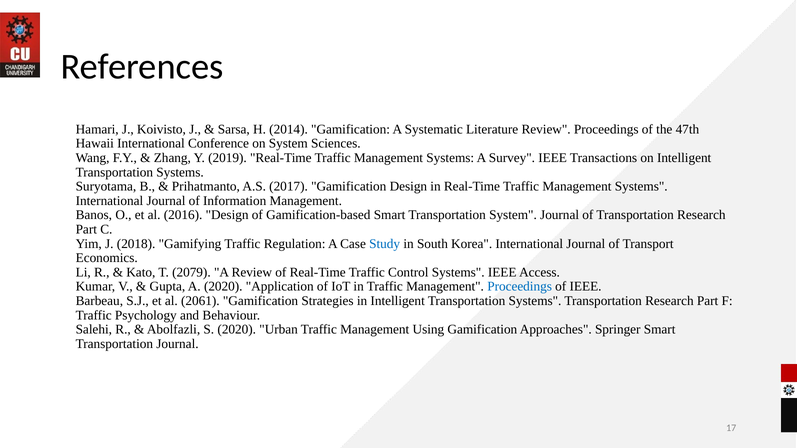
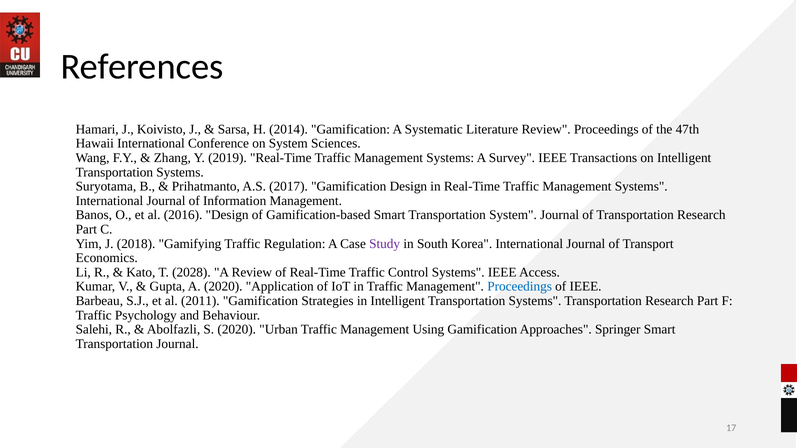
Study colour: blue -> purple
2079: 2079 -> 2028
2061: 2061 -> 2011
